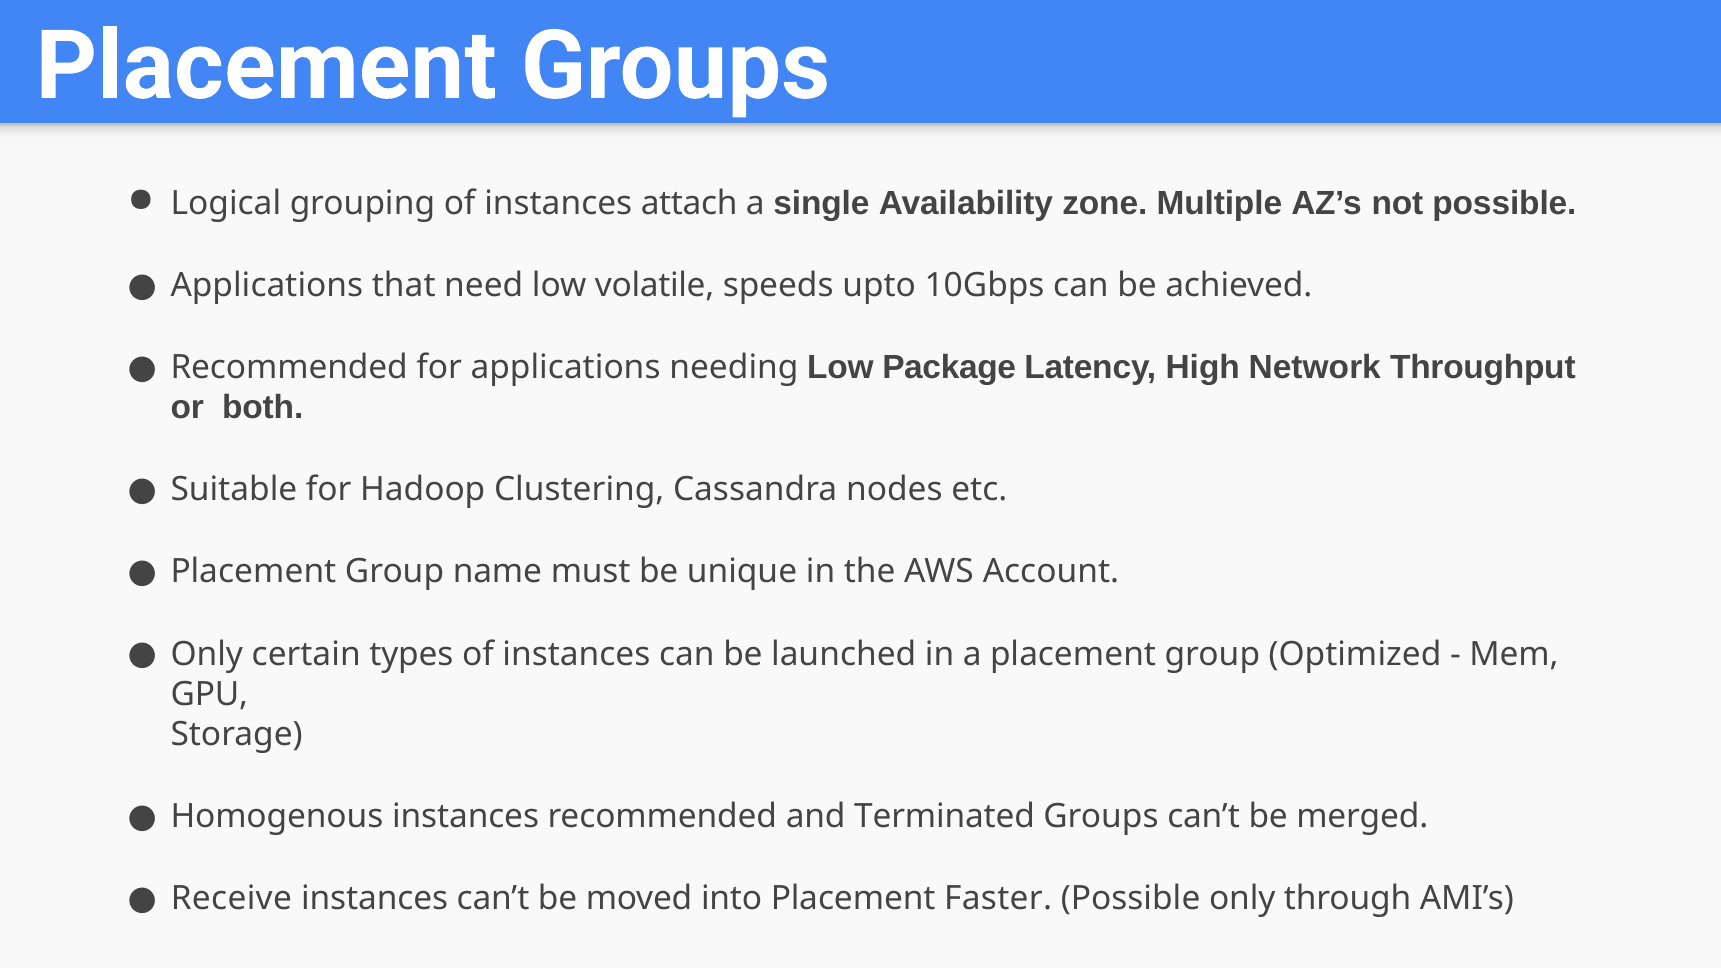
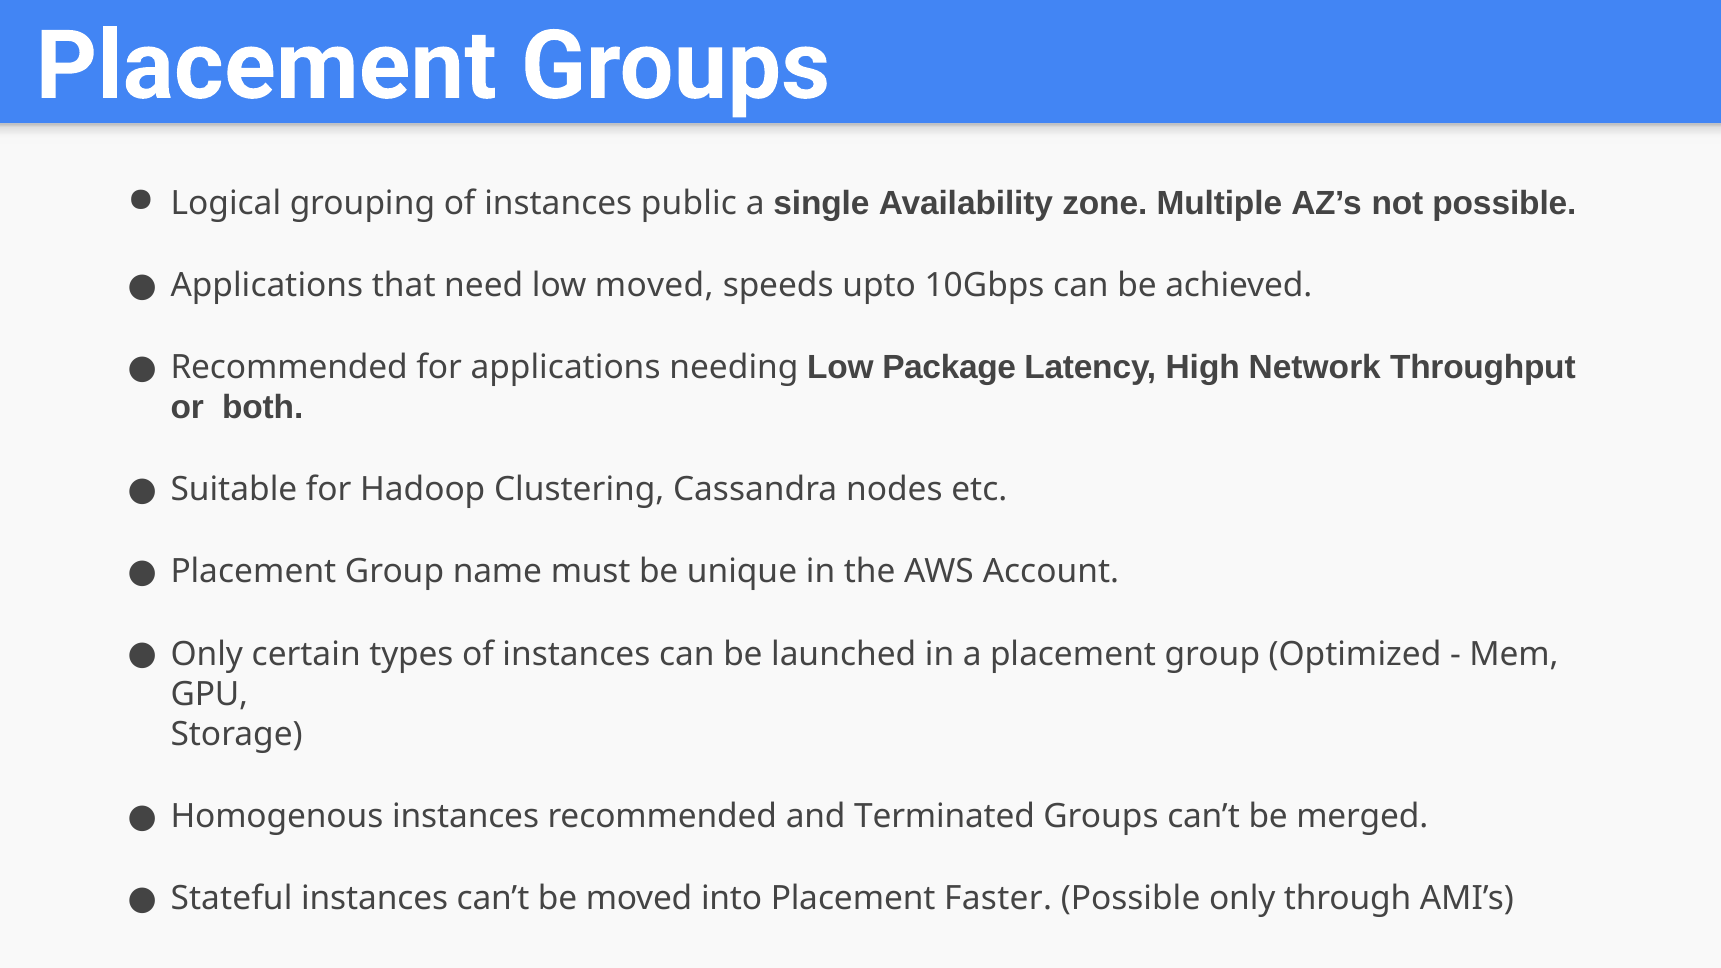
attach: attach -> public
low volatile: volatile -> moved
Receive: Receive -> Stateful
